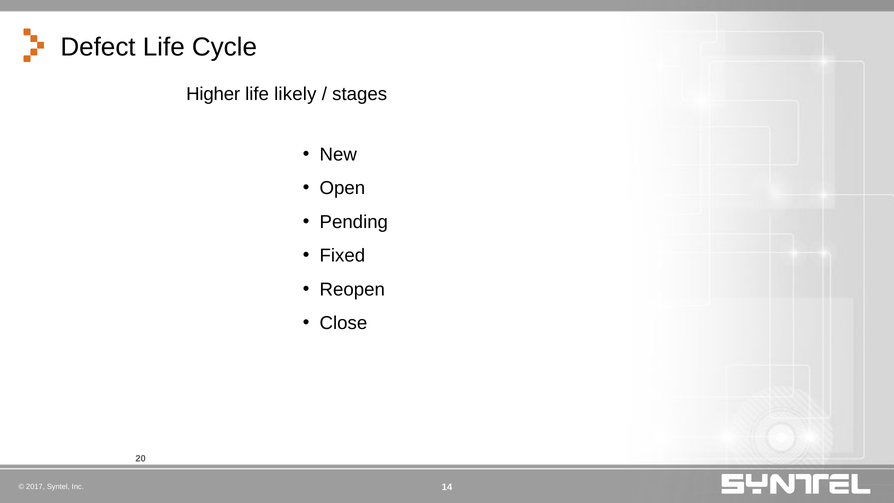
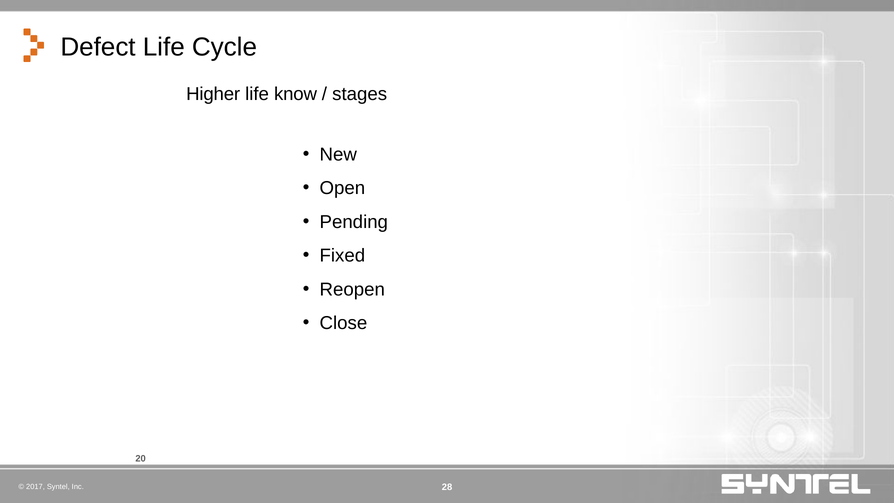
likely: likely -> know
14: 14 -> 28
